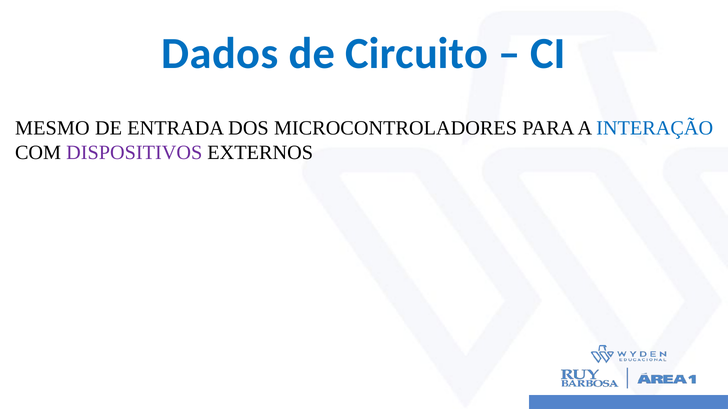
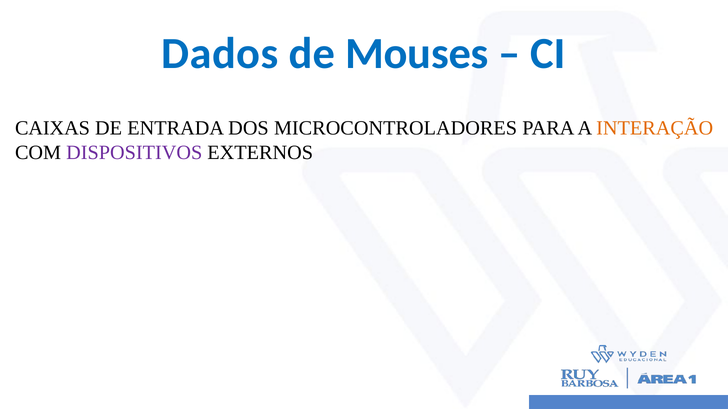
Circuito: Circuito -> Mouses
MESMO: MESMO -> CAIXAS
INTERAÇÃO colour: blue -> orange
